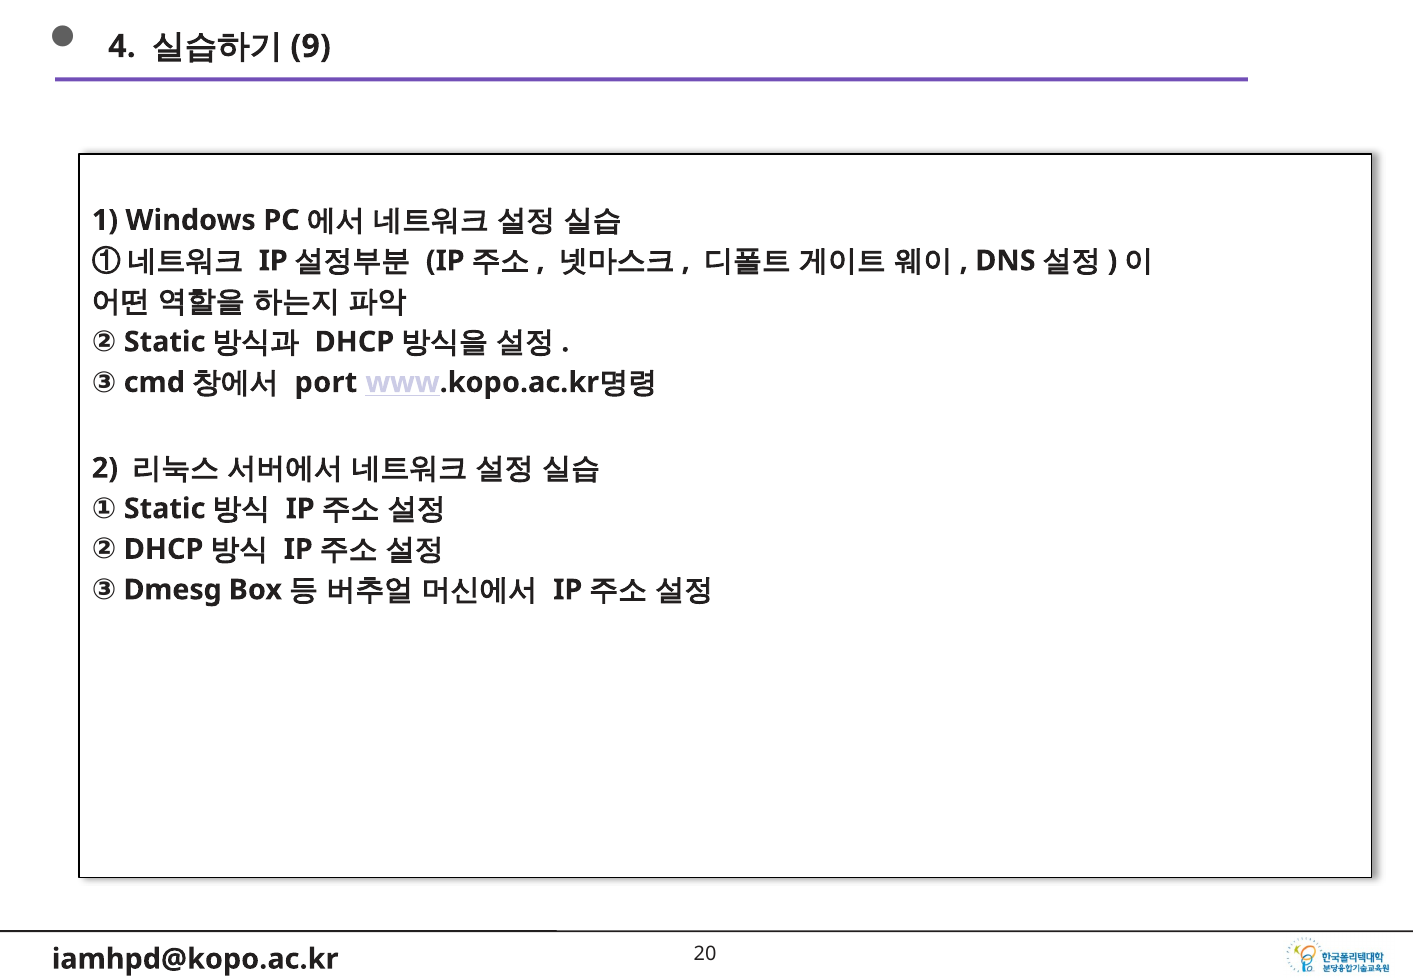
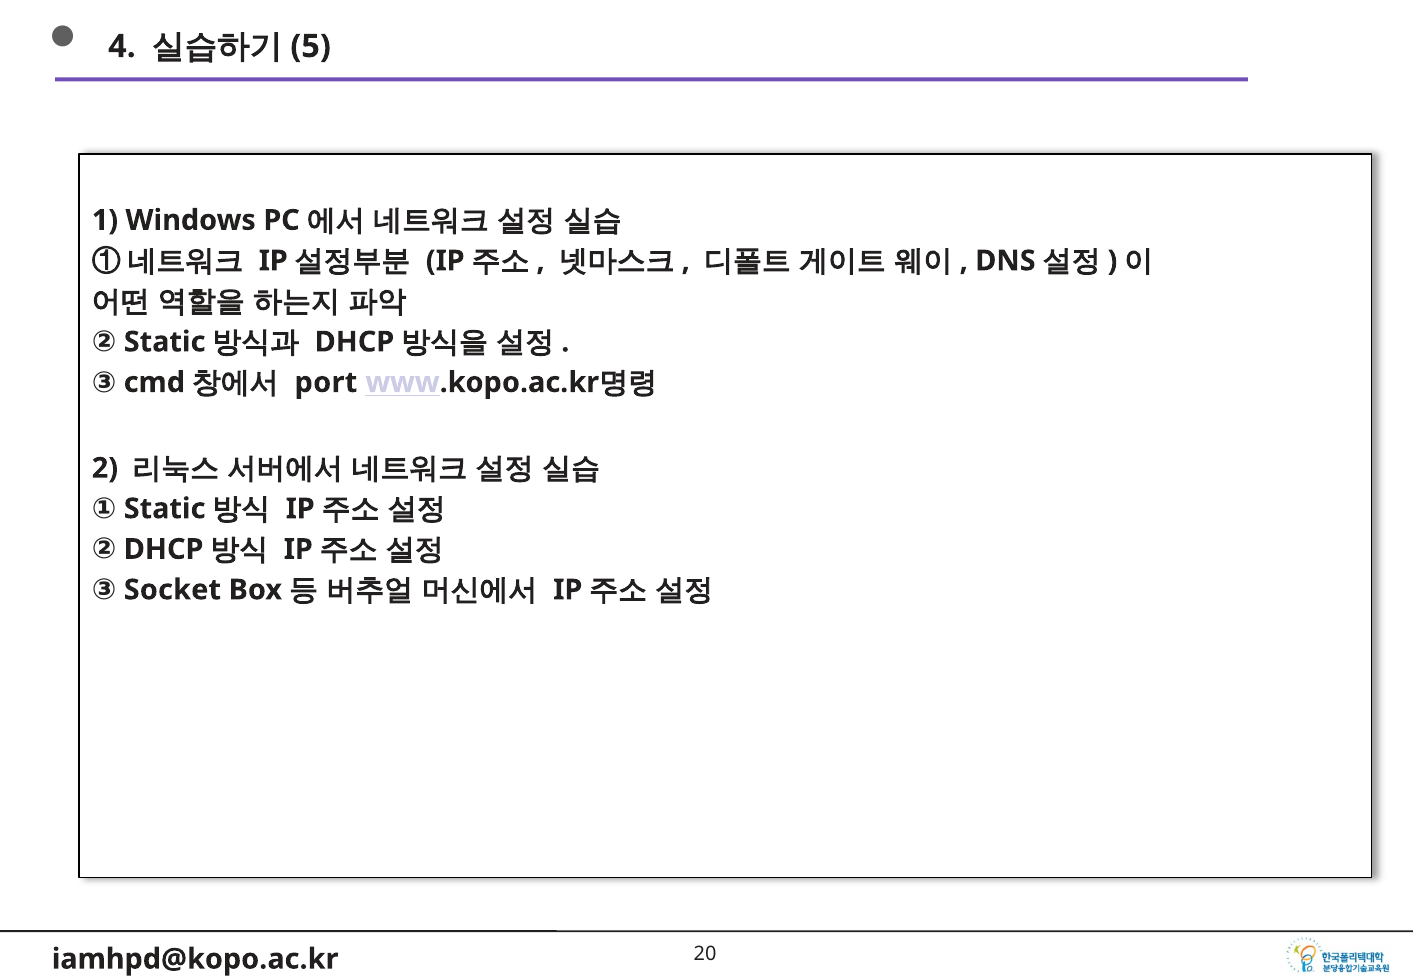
9: 9 -> 5
Dmesg: Dmesg -> Socket
